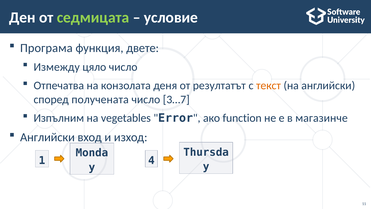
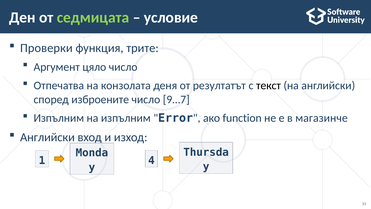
Програма: Програма -> Проверки
двете: двете -> трите
Измежду: Измежду -> Аргумент
текст colour: orange -> black
получената: получената -> изброените
3…7: 3…7 -> 9…7
на vegetables: vegetables -> изпълним
